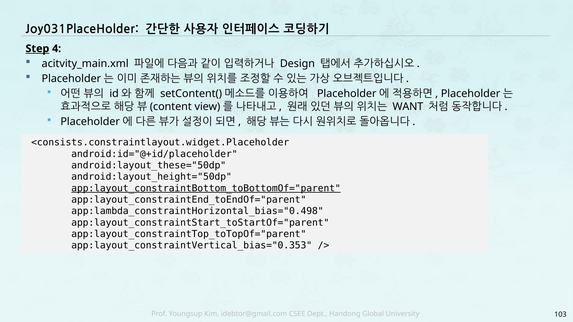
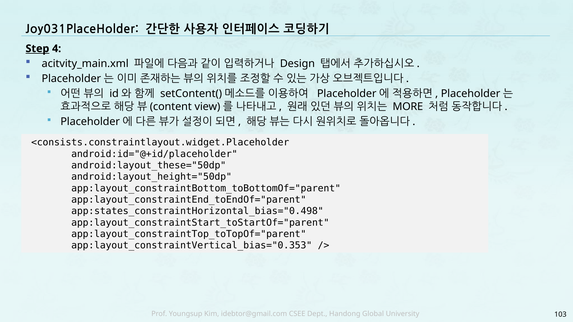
WANT: WANT -> MORE
app:layout_constraintBottom_toBottomOf="parent underline: present -> none
app:lambda_constraintHorizontal_bias="0.498: app:lambda_constraintHorizontal_bias="0.498 -> app:states_constraintHorizontal_bias="0.498
